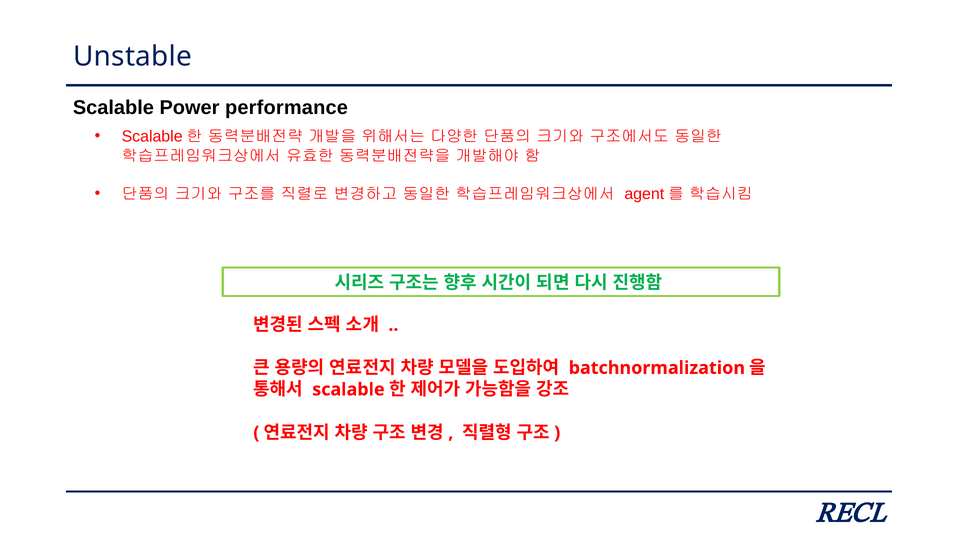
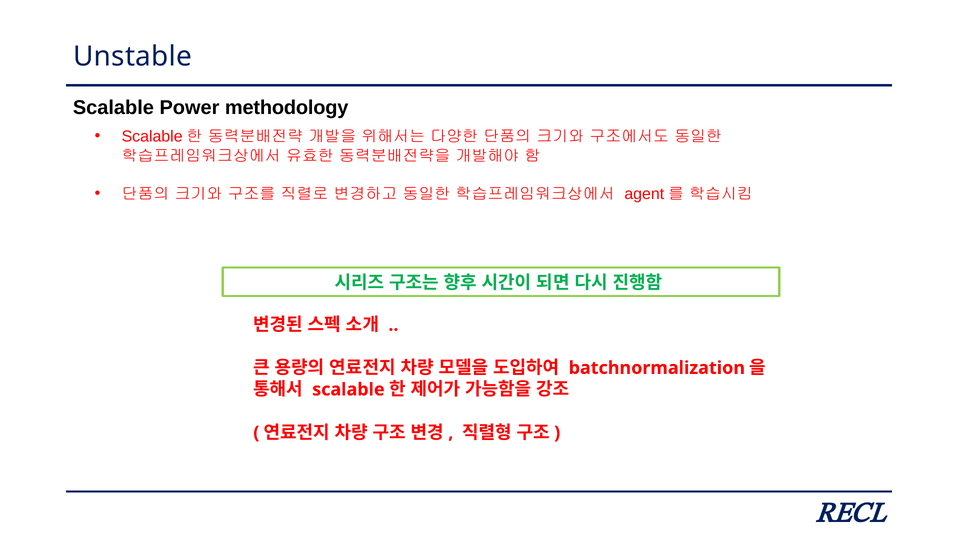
performance: performance -> methodology
